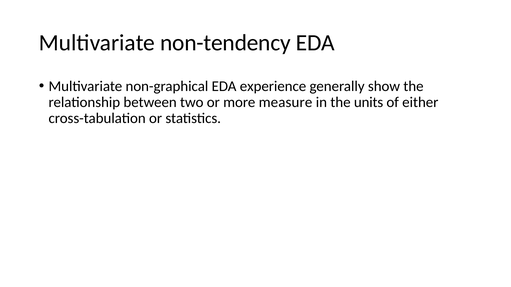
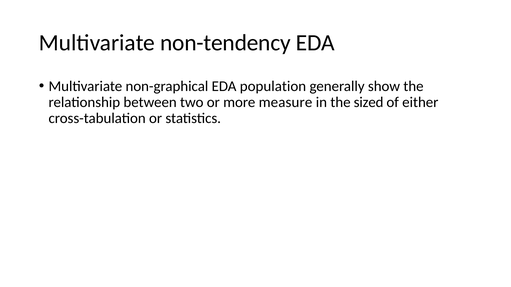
experience: experience -> population
units: units -> sized
